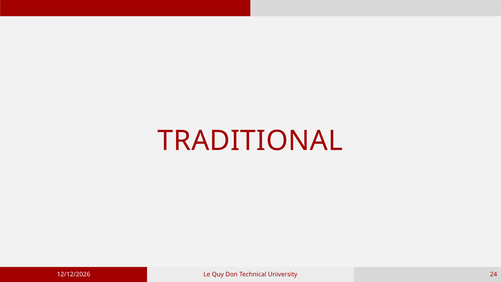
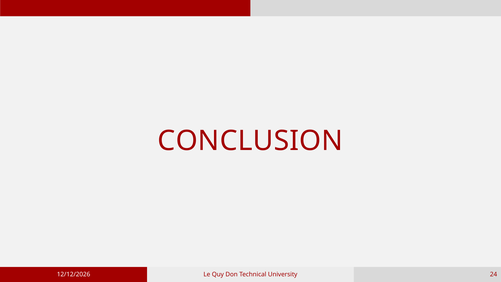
TRADITIONAL: TRADITIONAL -> CONCLUSION
